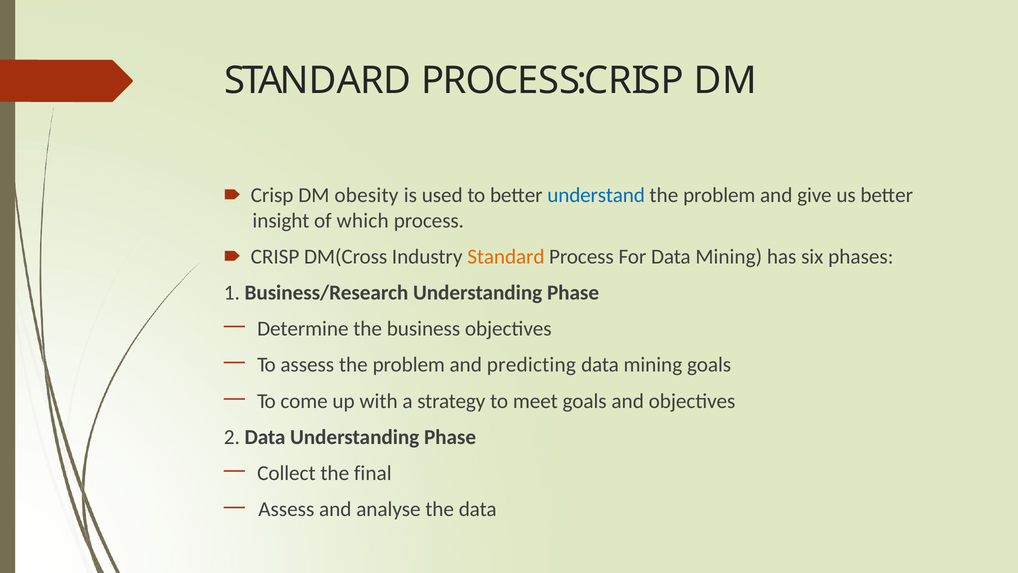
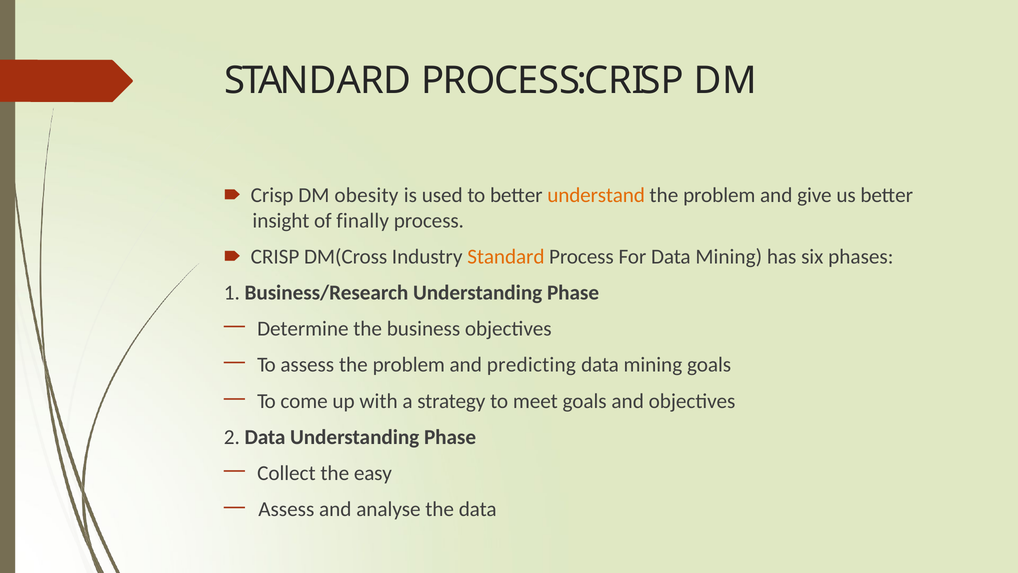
understand colour: blue -> orange
which: which -> finally
final: final -> easy
